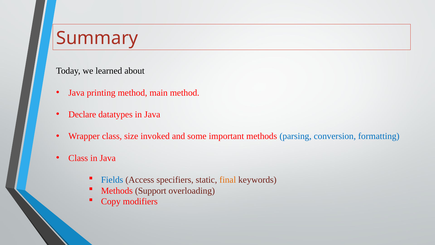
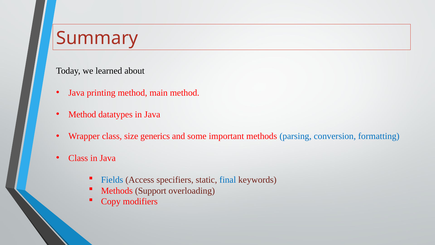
Declare at (82, 114): Declare -> Method
invoked: invoked -> generics
final colour: orange -> blue
